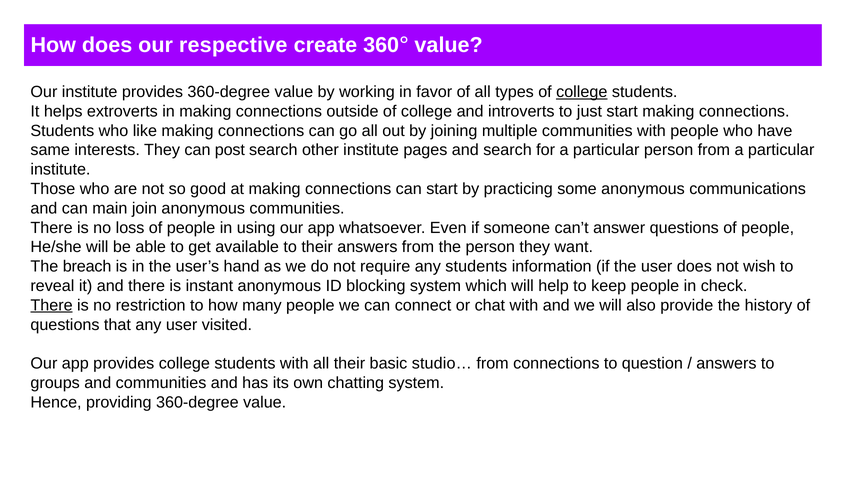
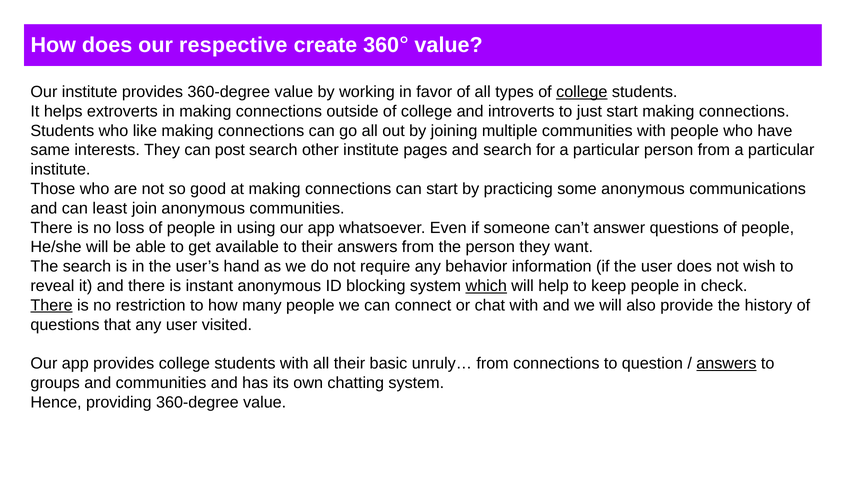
main: main -> least
The breach: breach -> search
any students: students -> behavior
which underline: none -> present
studio…: studio… -> unruly…
answers at (726, 363) underline: none -> present
